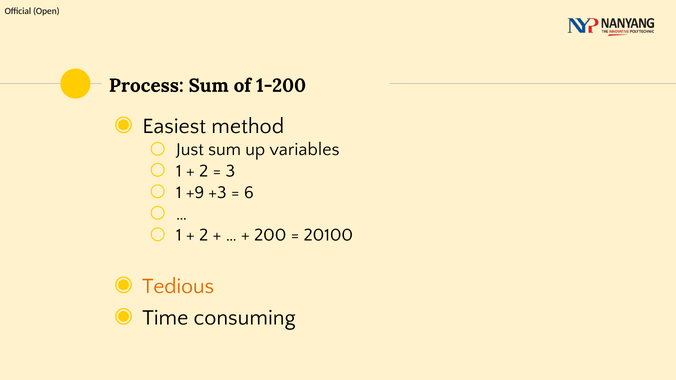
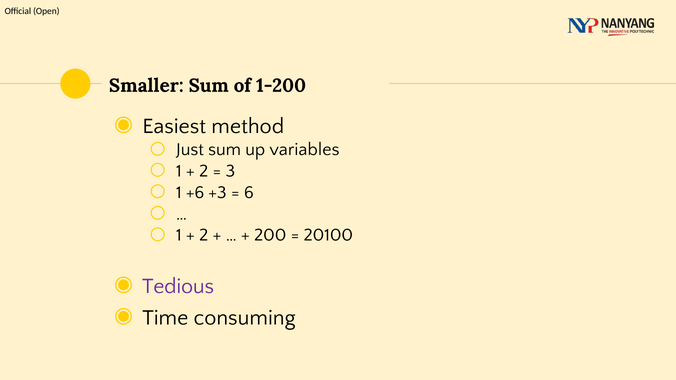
Process: Process -> Smaller
+9: +9 -> +6
Tedious colour: orange -> purple
